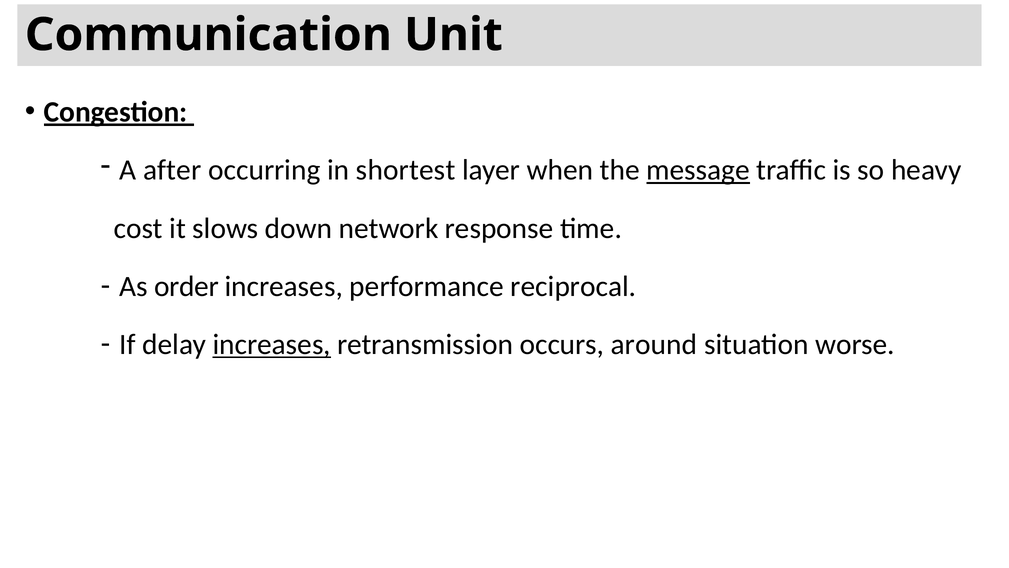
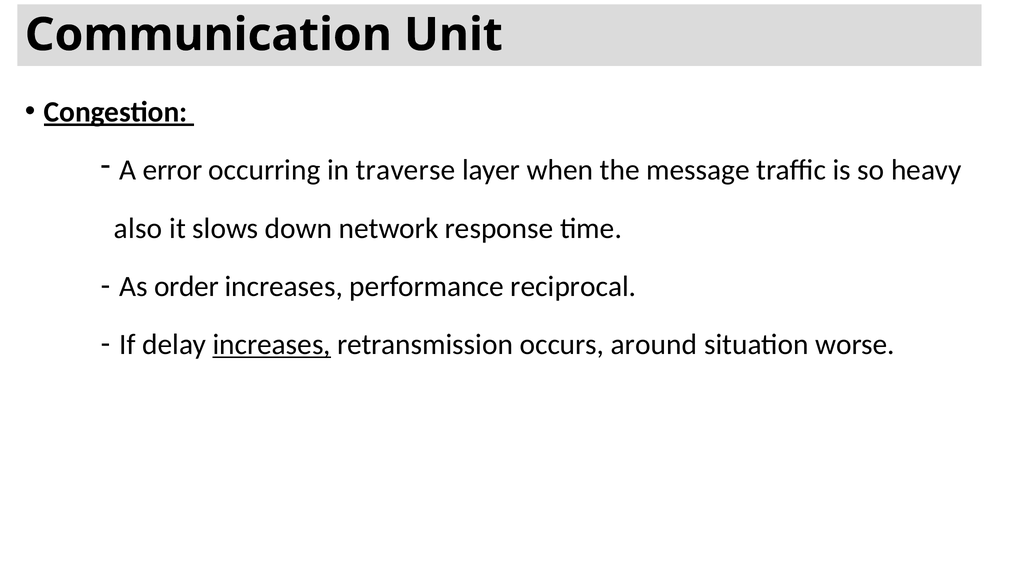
after: after -> error
shortest: shortest -> traverse
message underline: present -> none
cost: cost -> also
